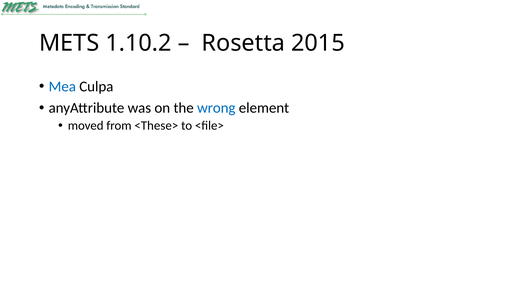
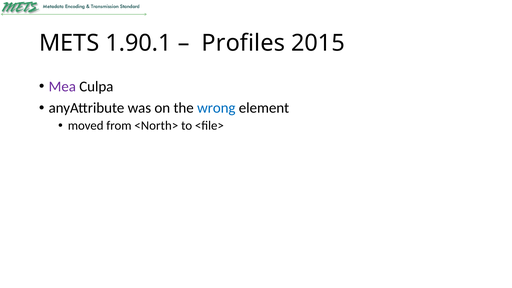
1.10.2: 1.10.2 -> 1.90.1
Rosetta: Rosetta -> Profiles
Mea colour: blue -> purple
<These>: <These> -> <North>
